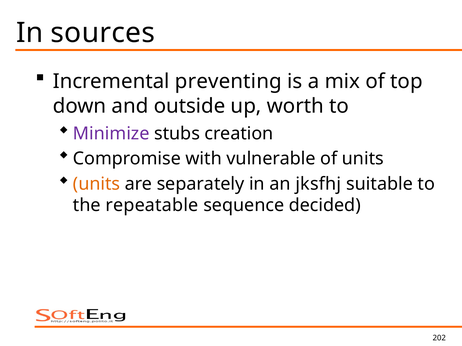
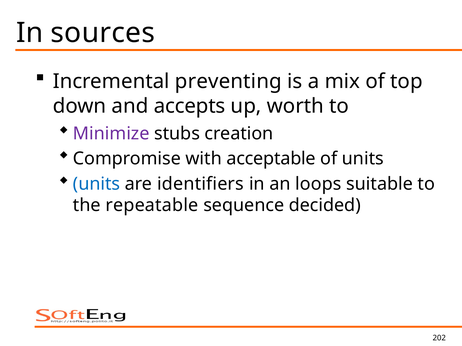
outside: outside -> accepts
vulnerable: vulnerable -> acceptable
units at (97, 184) colour: orange -> blue
separately: separately -> identifiers
jksfhj: jksfhj -> loops
